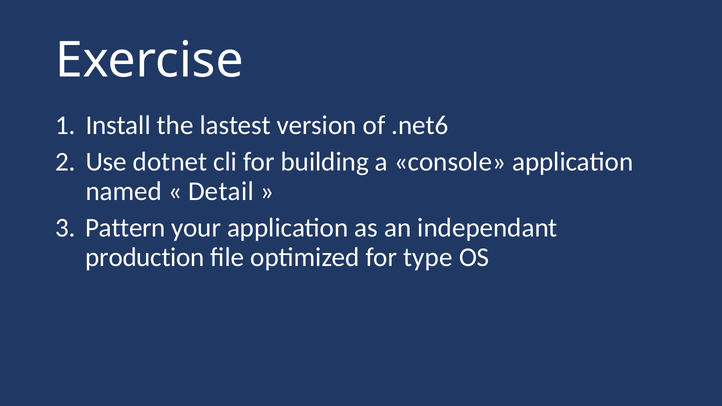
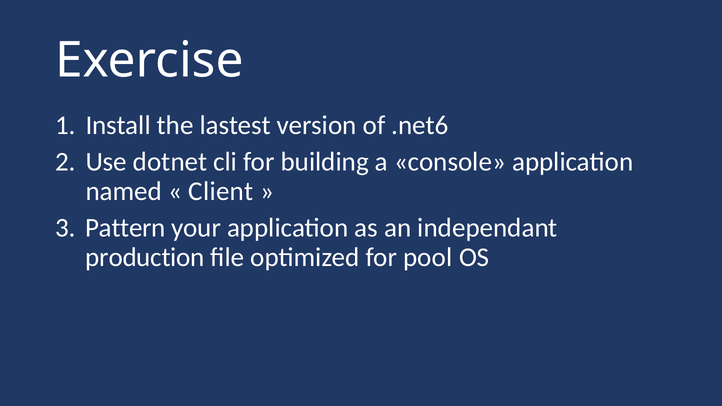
Detail: Detail -> Client
type: type -> pool
